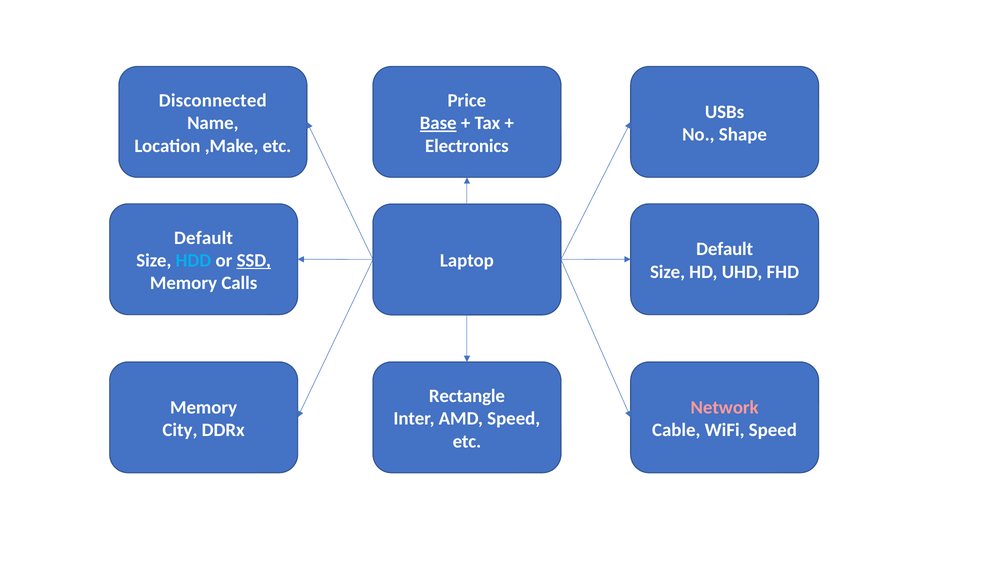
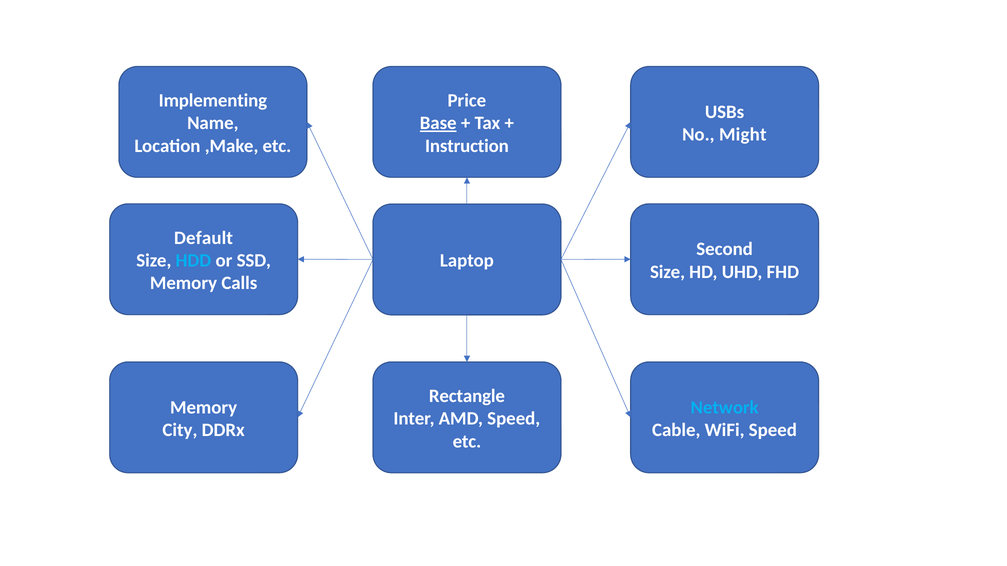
Disconnected: Disconnected -> Implementing
Shape: Shape -> Might
Electronics: Electronics -> Instruction
Default at (725, 249): Default -> Second
SSD underline: present -> none
Network colour: pink -> light blue
